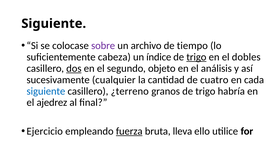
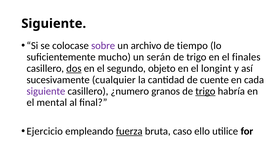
cabeza: cabeza -> mucho
índice: índice -> serán
trigo at (196, 57) underline: present -> none
dobles: dobles -> finales
análisis: análisis -> longint
cuatro: cuatro -> cuente
siguiente at (46, 91) colour: blue -> purple
¿terreno: ¿terreno -> ¿numero
trigo at (205, 91) underline: none -> present
ajedrez: ajedrez -> mental
lleva: lleva -> caso
